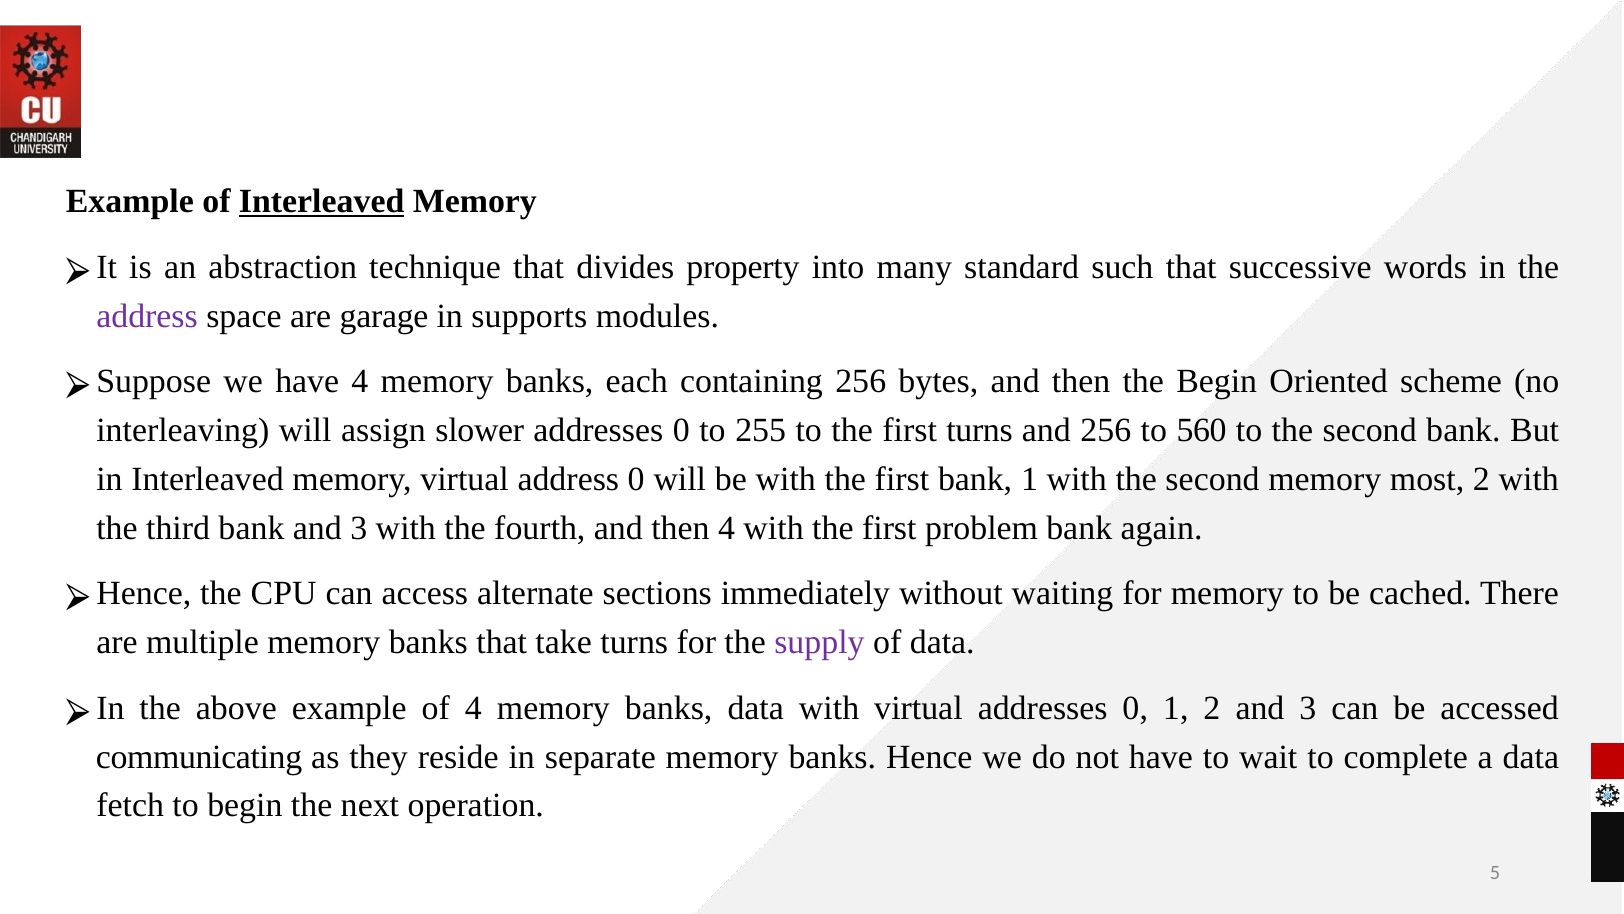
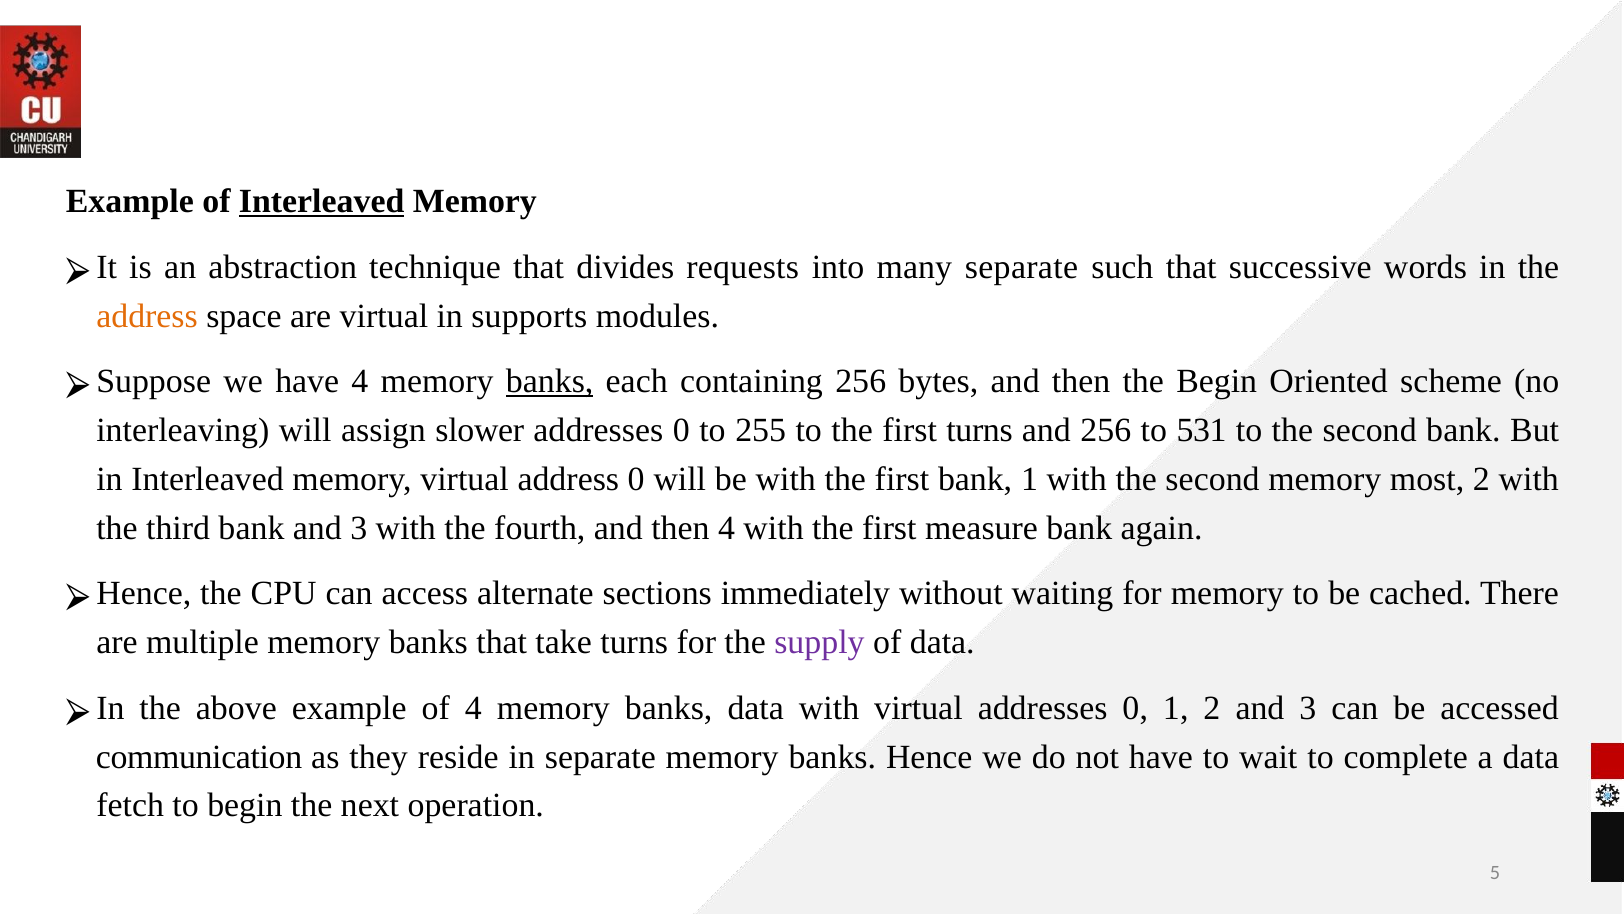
property: property -> requests
many standard: standard -> separate
address at (147, 316) colour: purple -> orange
are garage: garage -> virtual
banks at (550, 382) underline: none -> present
560: 560 -> 531
problem: problem -> measure
communicating: communicating -> communication
